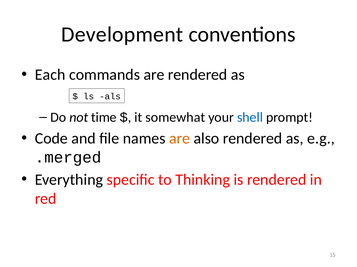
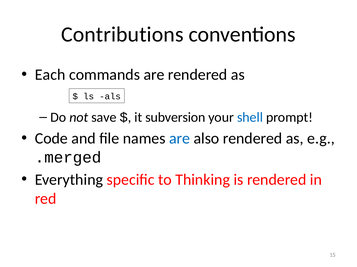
Development: Development -> Contributions
time: time -> save
somewhat: somewhat -> subversion
are at (180, 139) colour: orange -> blue
